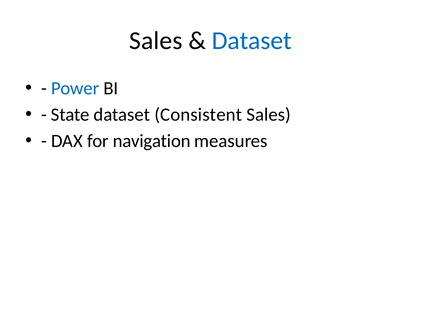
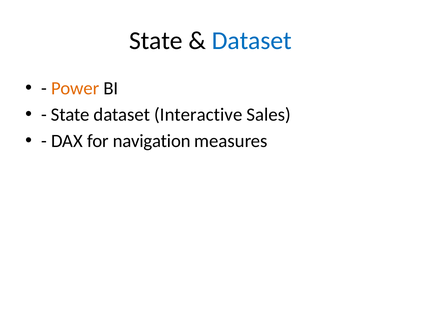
Sales at (156, 41): Sales -> State
Power colour: blue -> orange
Consistent: Consistent -> Interactive
